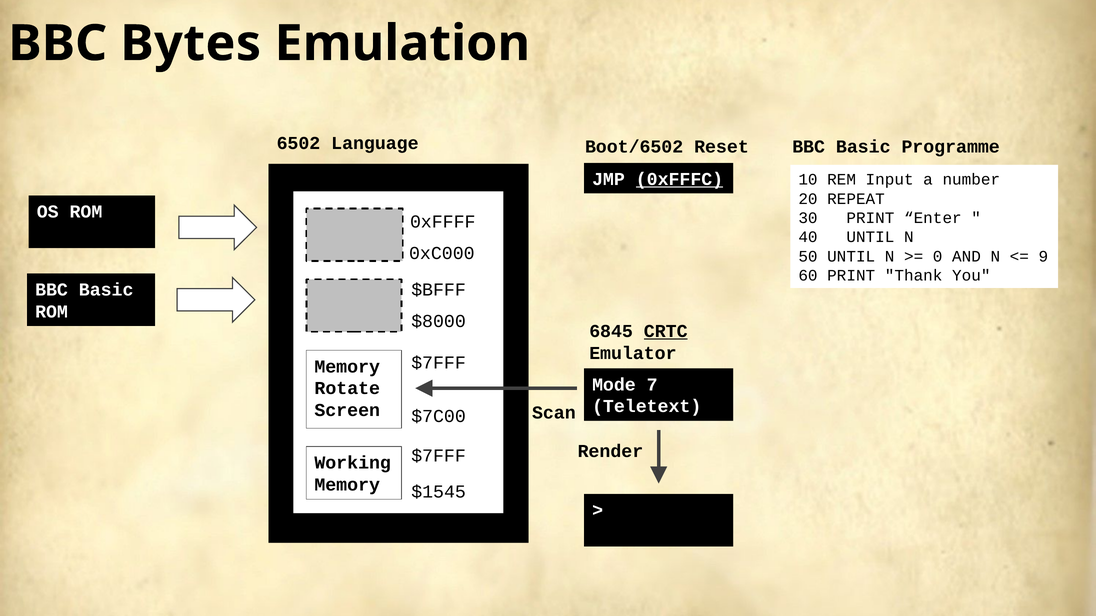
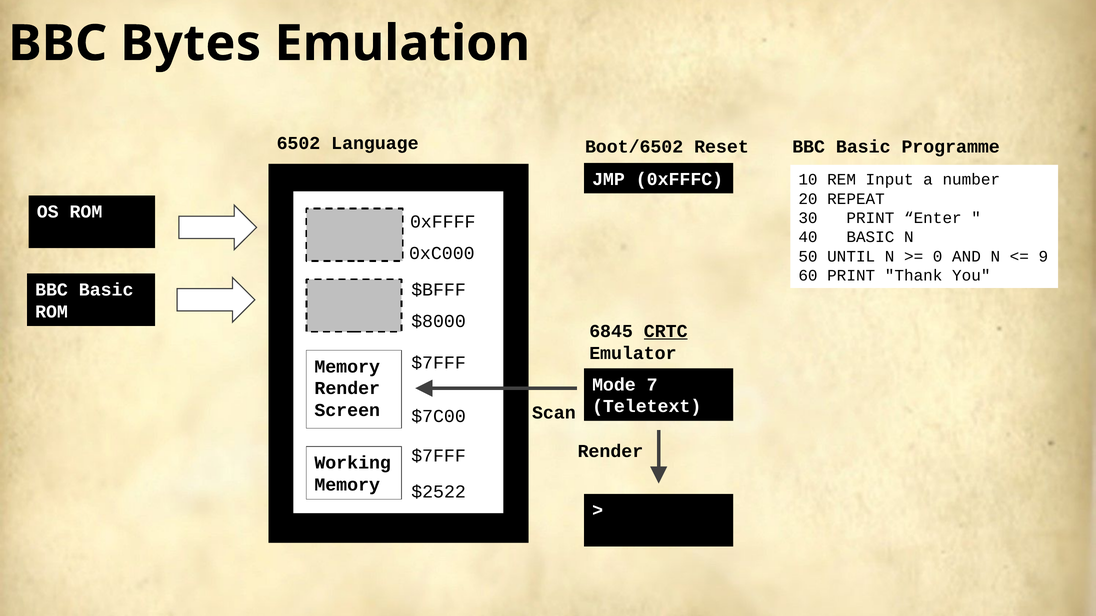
0xFFFC underline: present -> none
40 UNTIL: UNTIL -> BASIC
Rotate at (347, 389): Rotate -> Render
$1545: $1545 -> $2522
